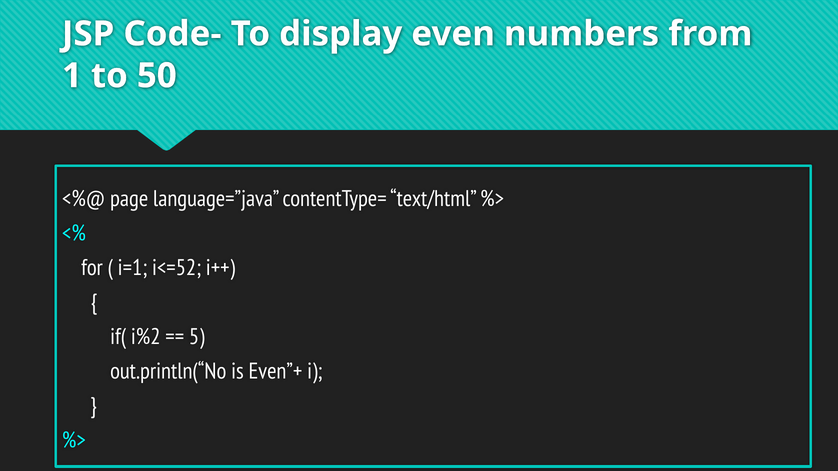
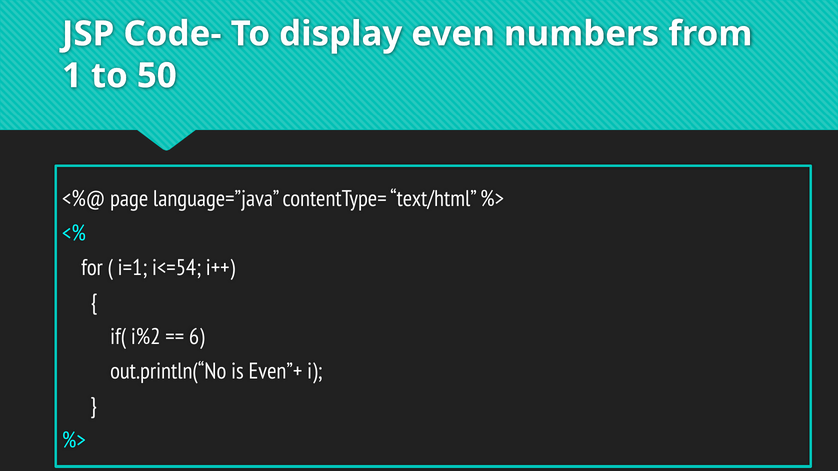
i<=52: i<=52 -> i<=54
5: 5 -> 6
